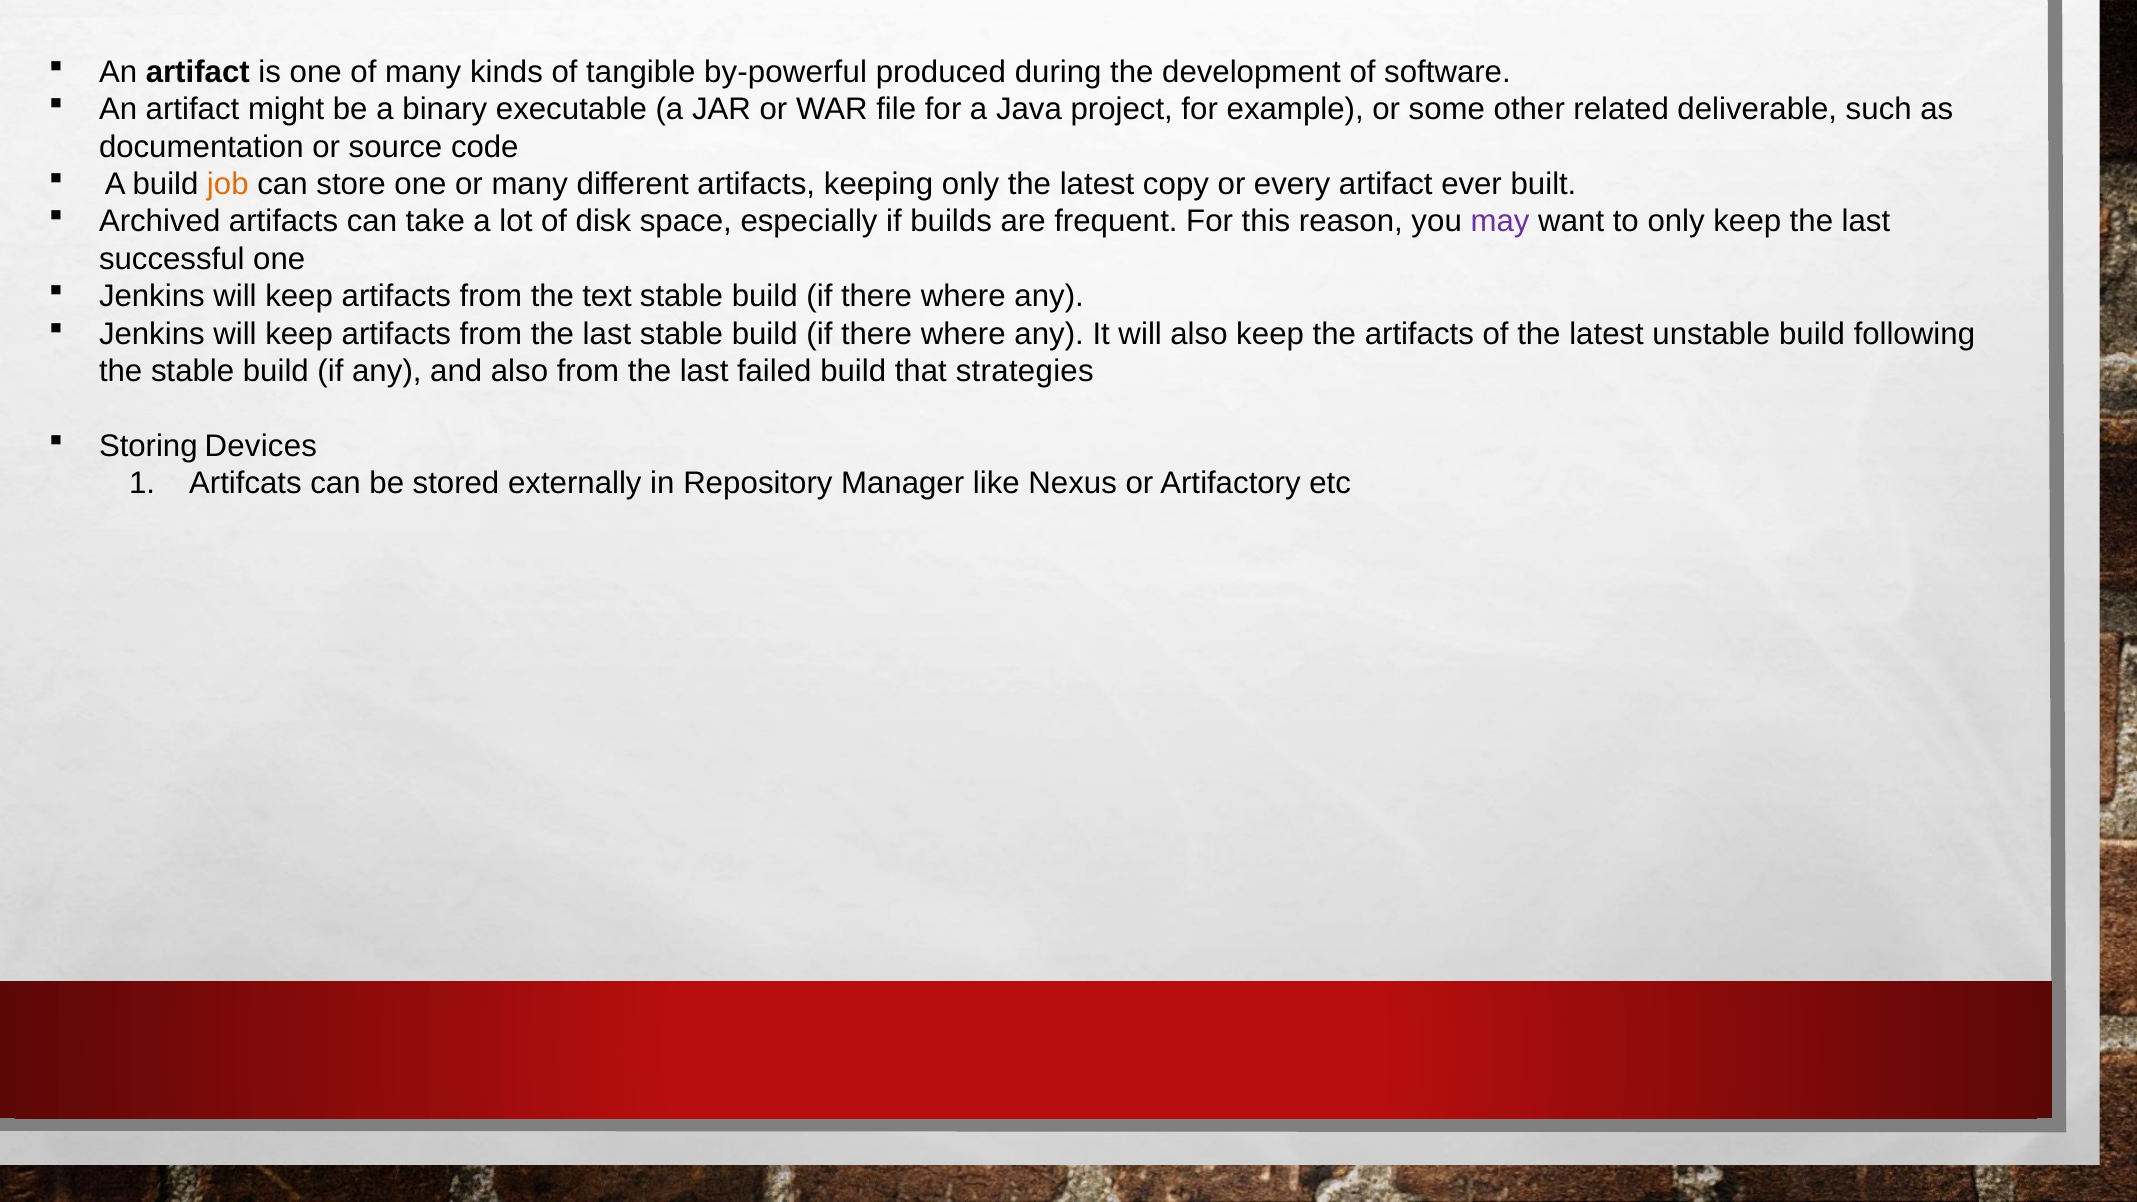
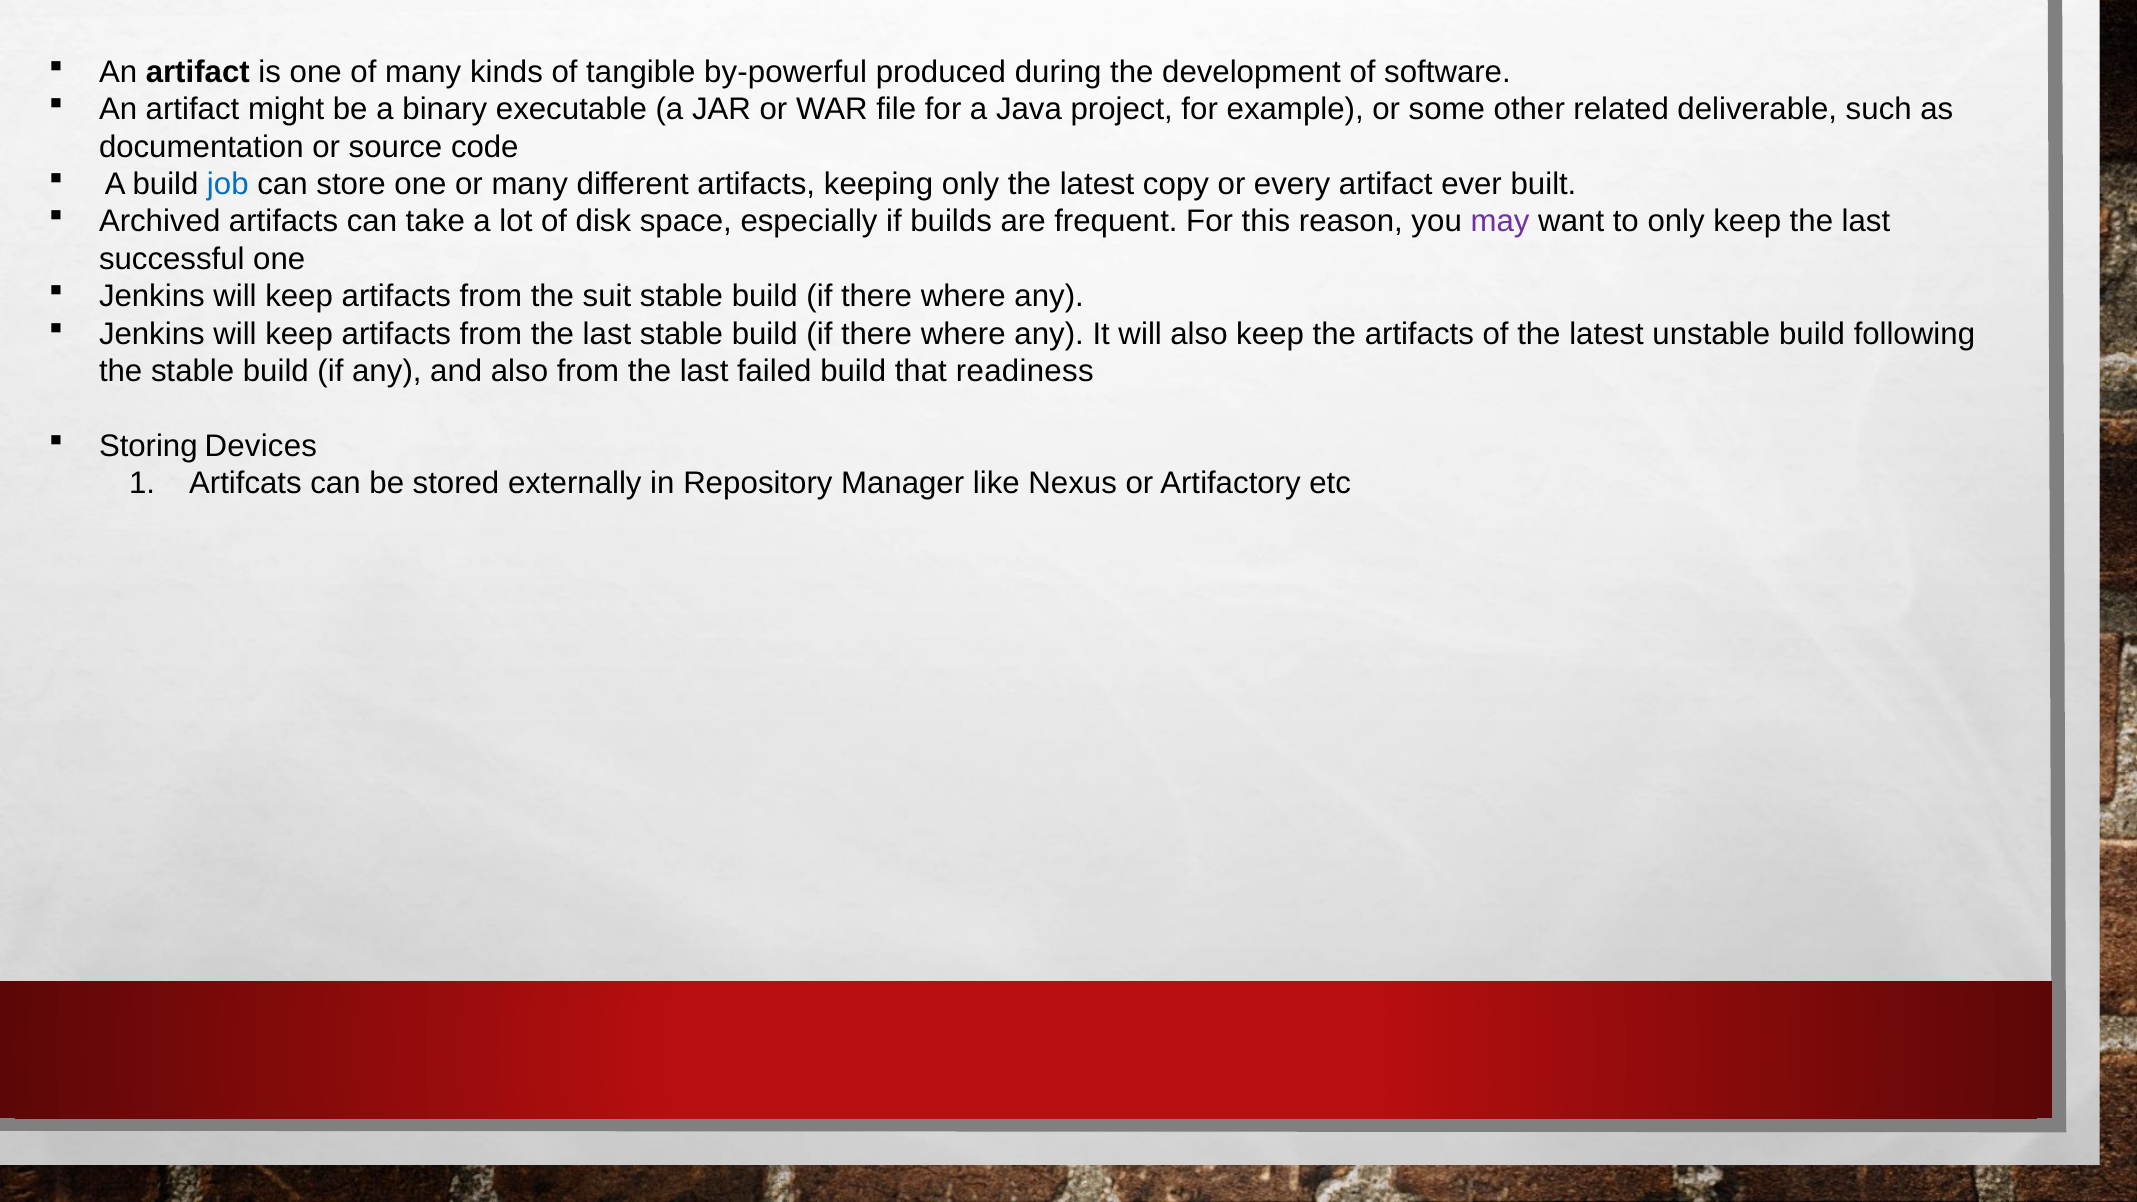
job colour: orange -> blue
text: text -> suit
strategies: strategies -> readiness
